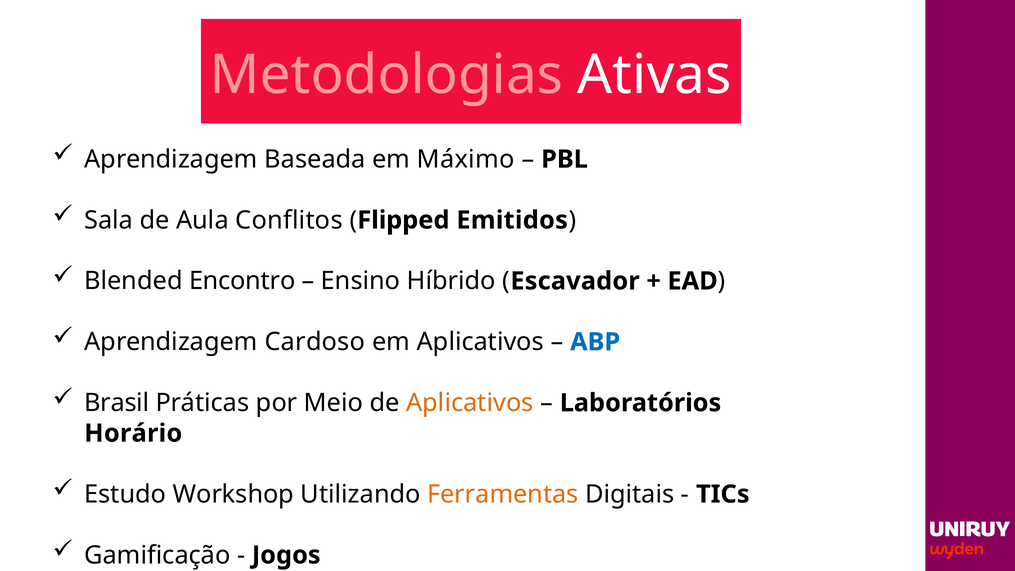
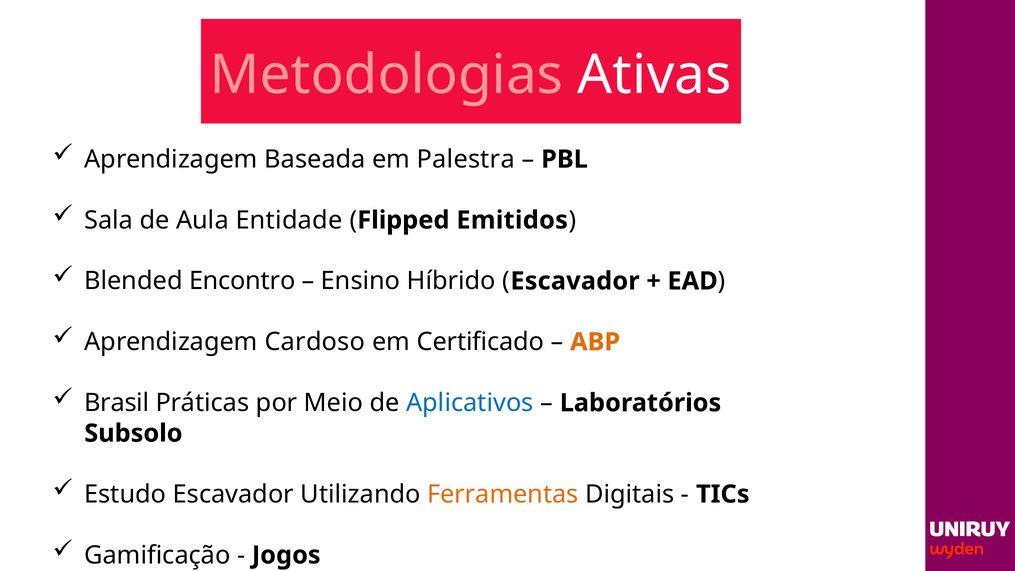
Máximo: Máximo -> Palestra
Conflitos: Conflitos -> Entidade
em Aplicativos: Aplicativos -> Certificado
ABP colour: blue -> orange
Aplicativos at (470, 403) colour: orange -> blue
Horário: Horário -> Subsolo
Estudo Workshop: Workshop -> Escavador
